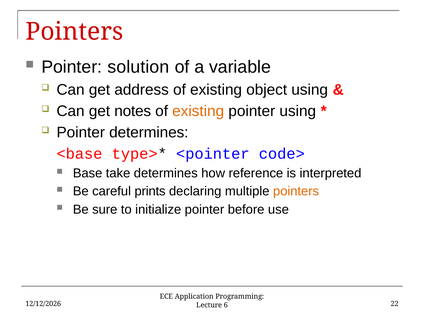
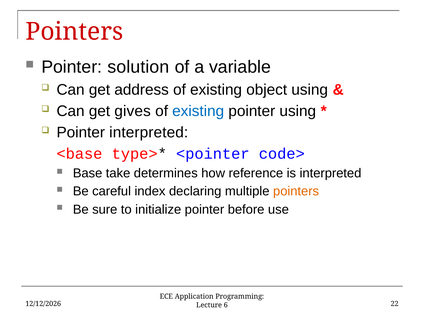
notes: notes -> gives
existing at (198, 111) colour: orange -> blue
Pointer determines: determines -> interpreted
prints: prints -> index
